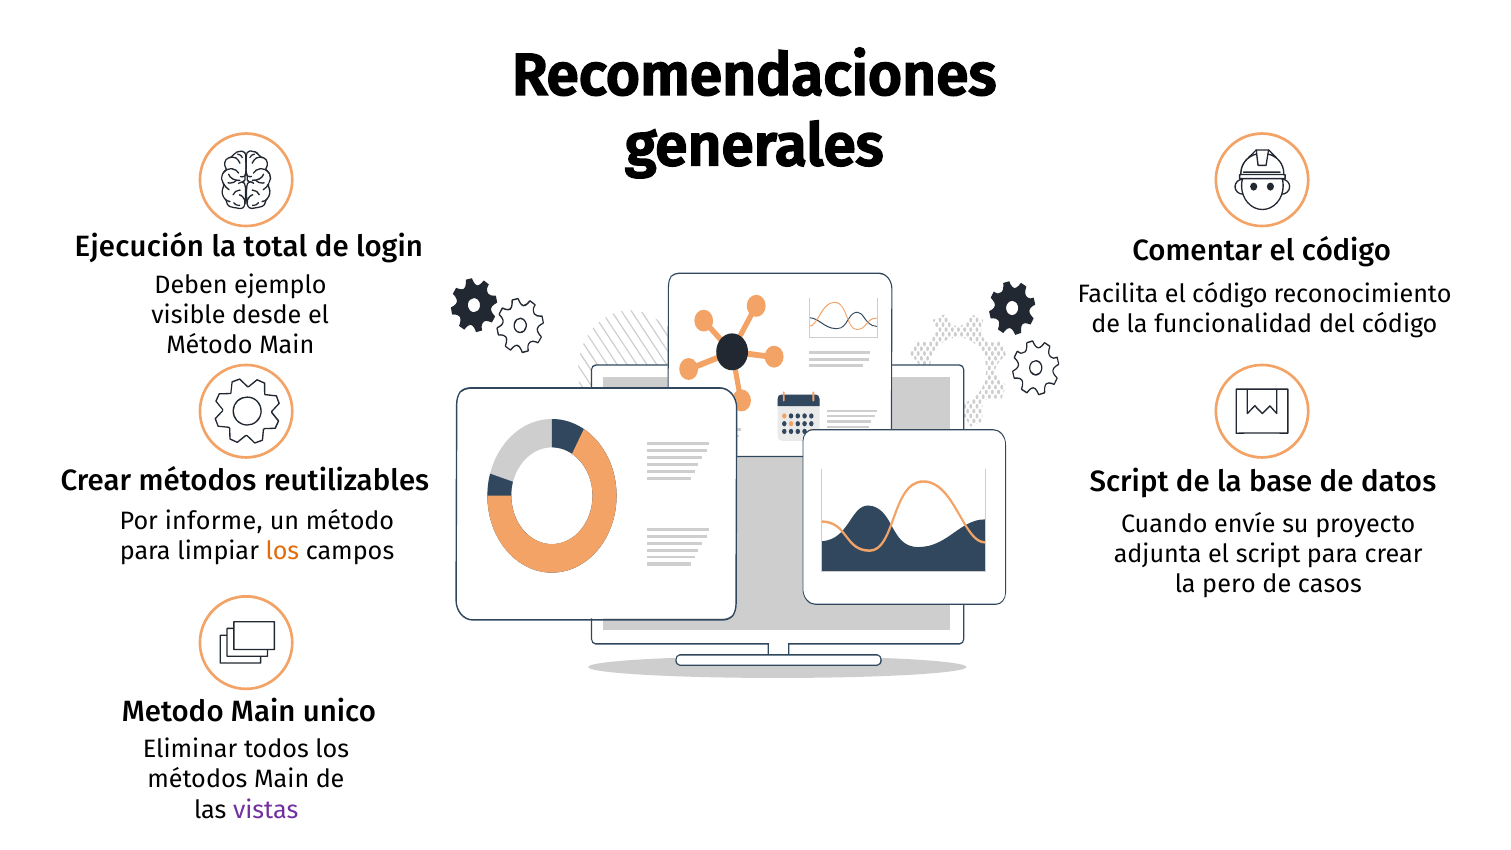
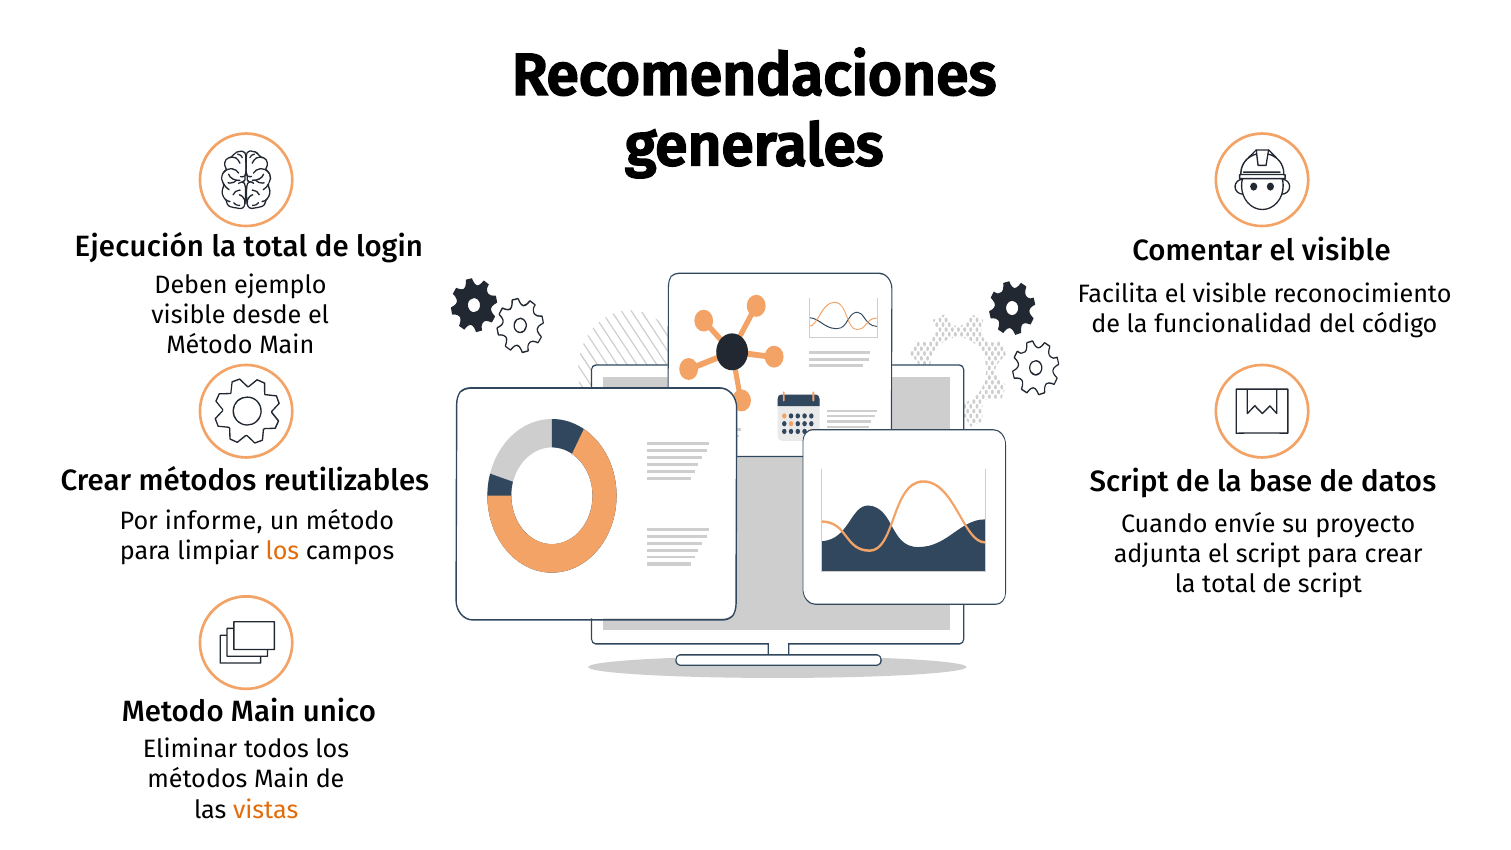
Comentar el código: código -> visible
Facilita el código: código -> visible
pero at (1229, 584): pero -> total
de casos: casos -> script
vistas colour: purple -> orange
